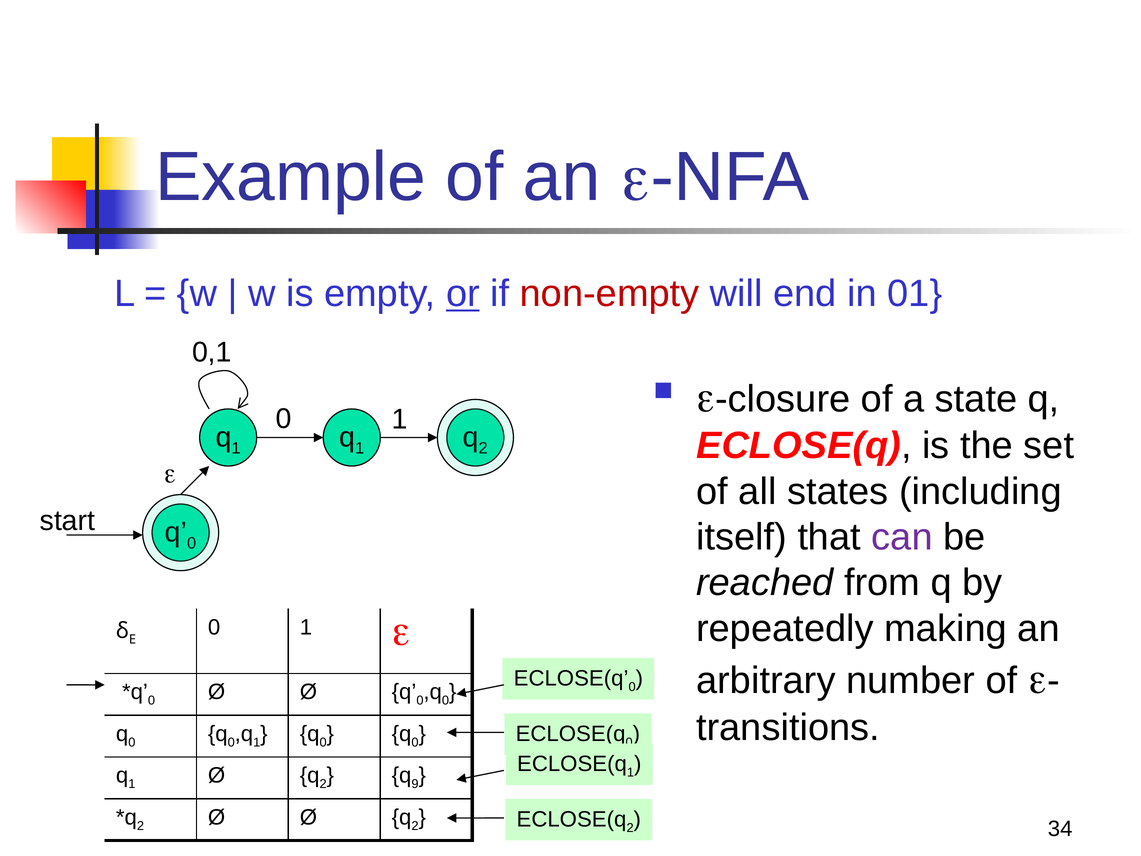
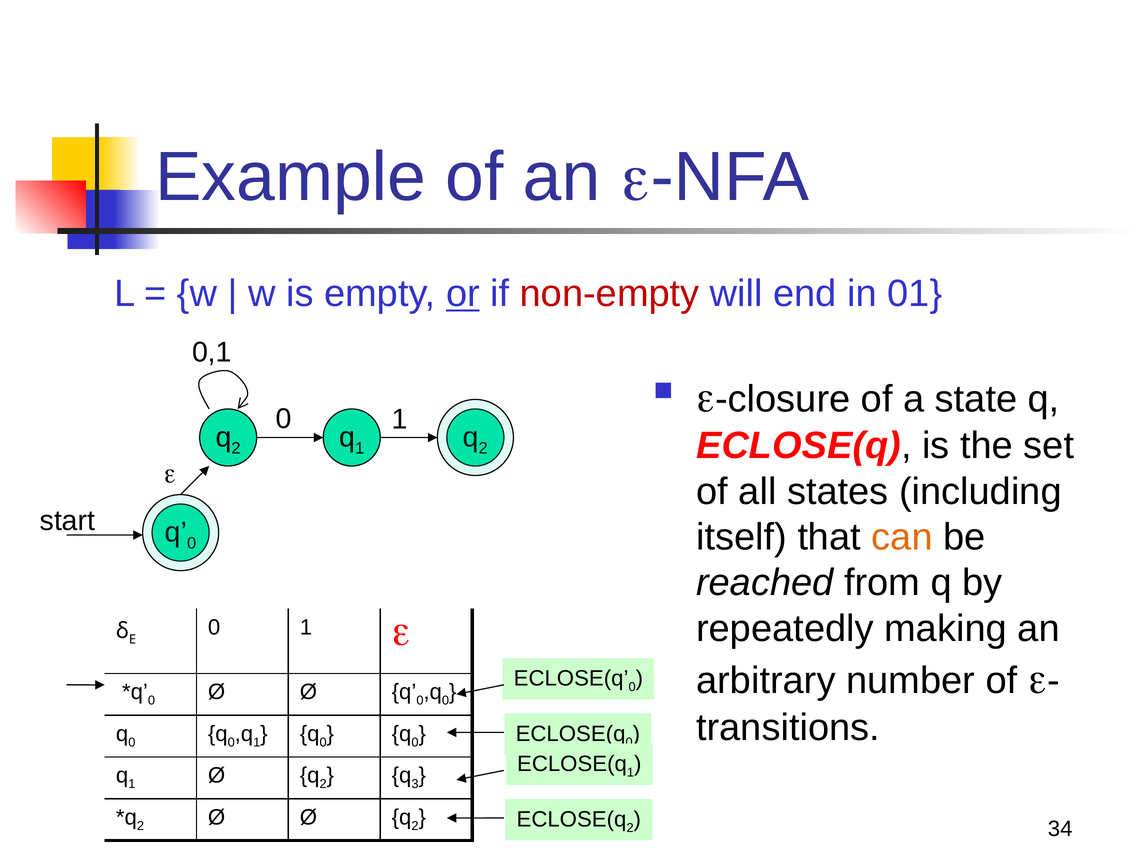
1 at (236, 448): 1 -> 2
can colour: purple -> orange
9: 9 -> 3
